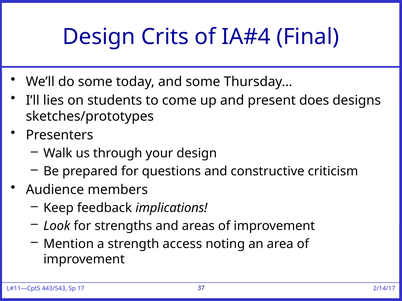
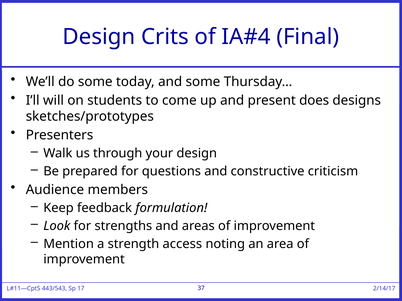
lies: lies -> will
implications: implications -> formulation
